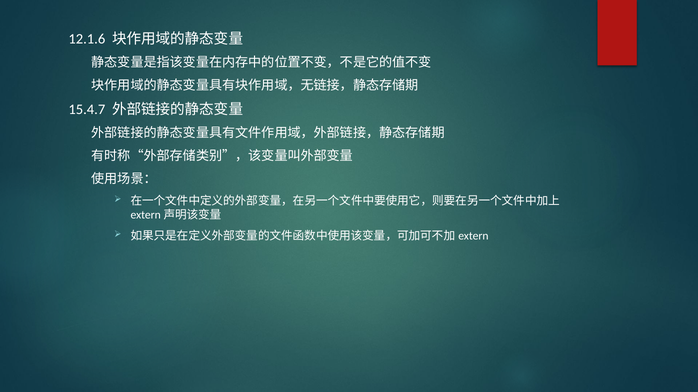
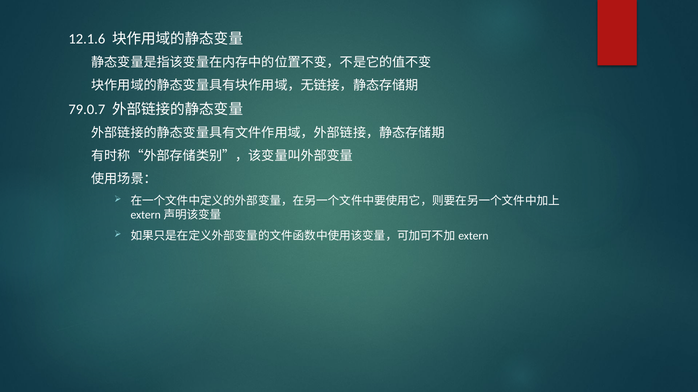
15.4.7: 15.4.7 -> 79.0.7
